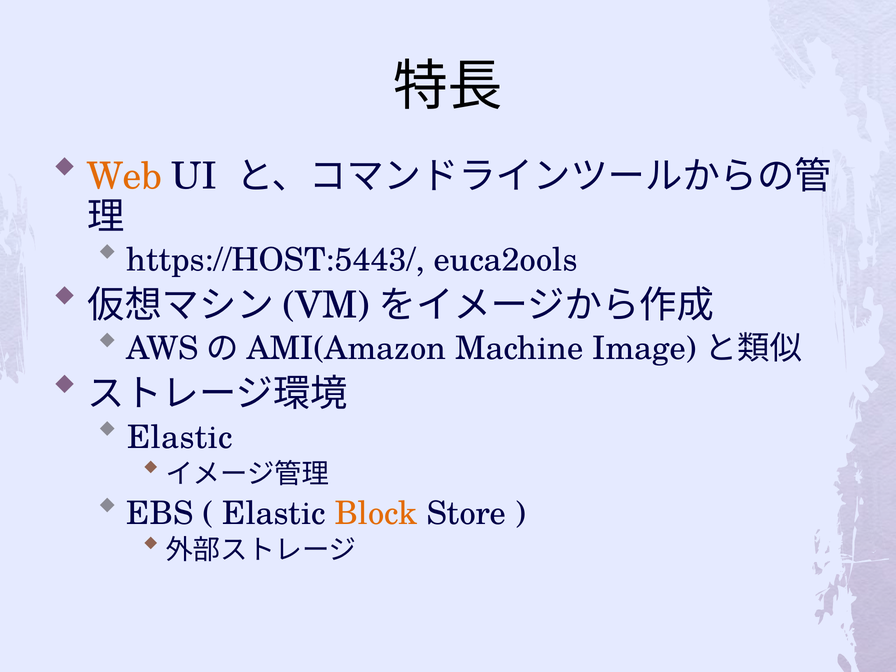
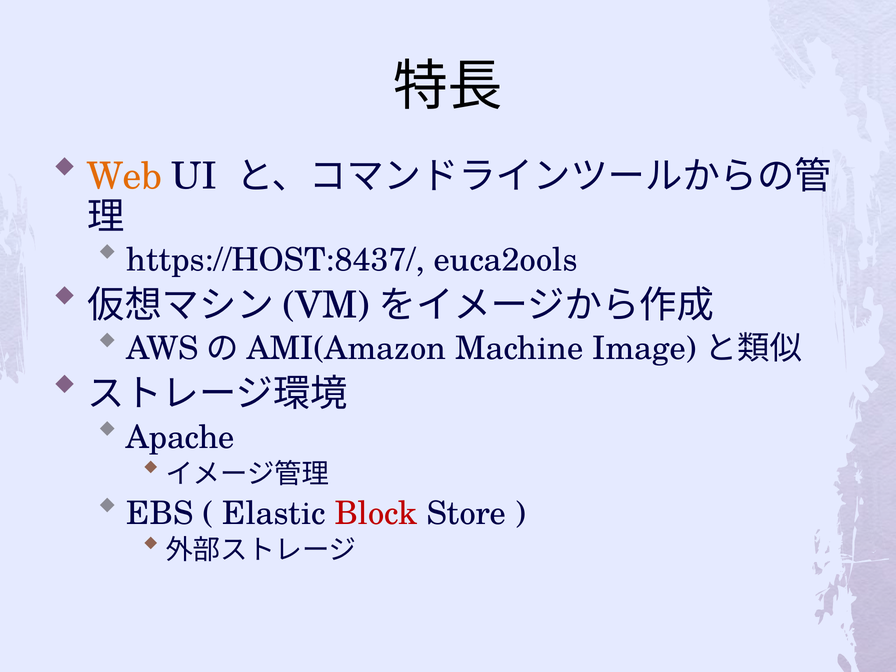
https://HOST:5443/: https://HOST:5443/ -> https://HOST:8437/
Elastic at (180, 437): Elastic -> Apache
Block colour: orange -> red
